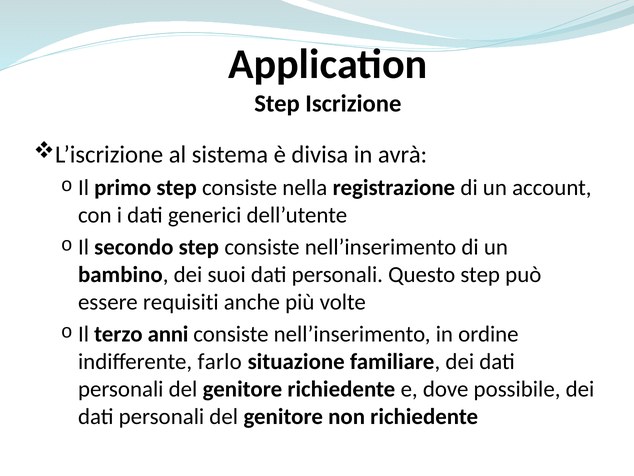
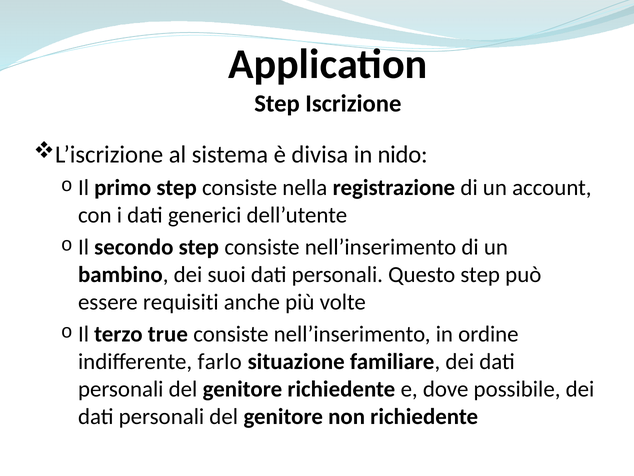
avrà: avrà -> nido
anni: anni -> true
